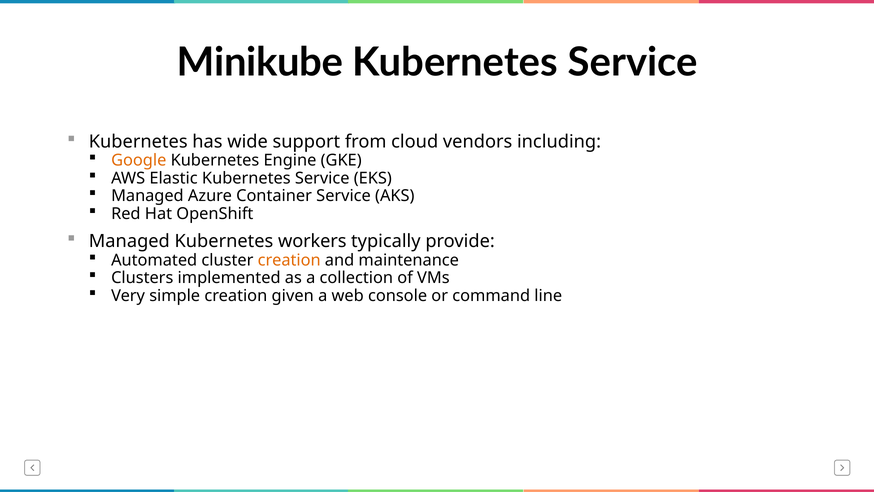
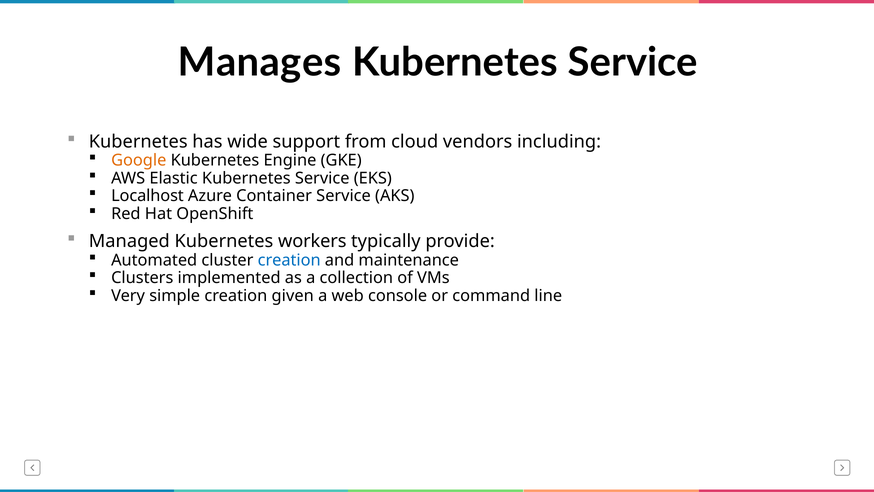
Minikube: Minikube -> Manages
Managed at (147, 196): Managed -> Localhost
creation at (289, 260) colour: orange -> blue
